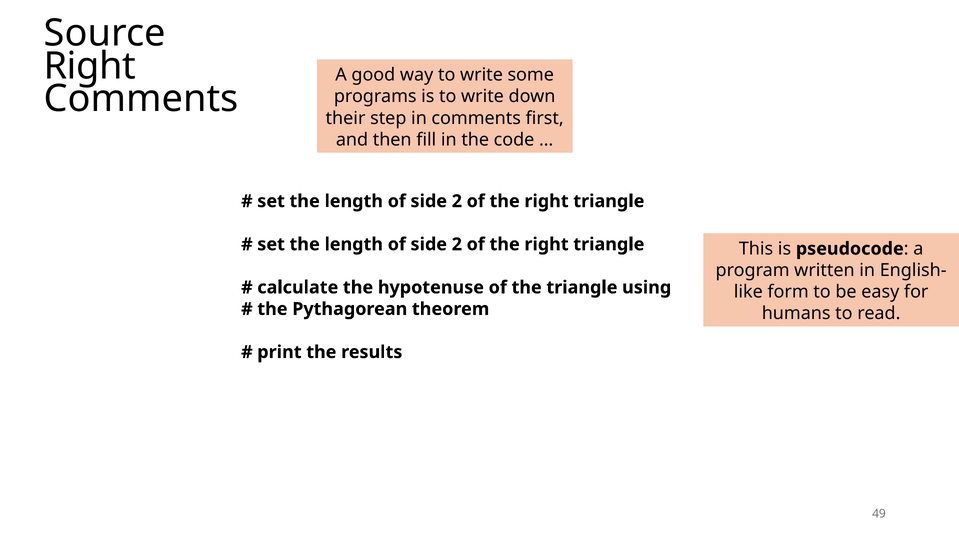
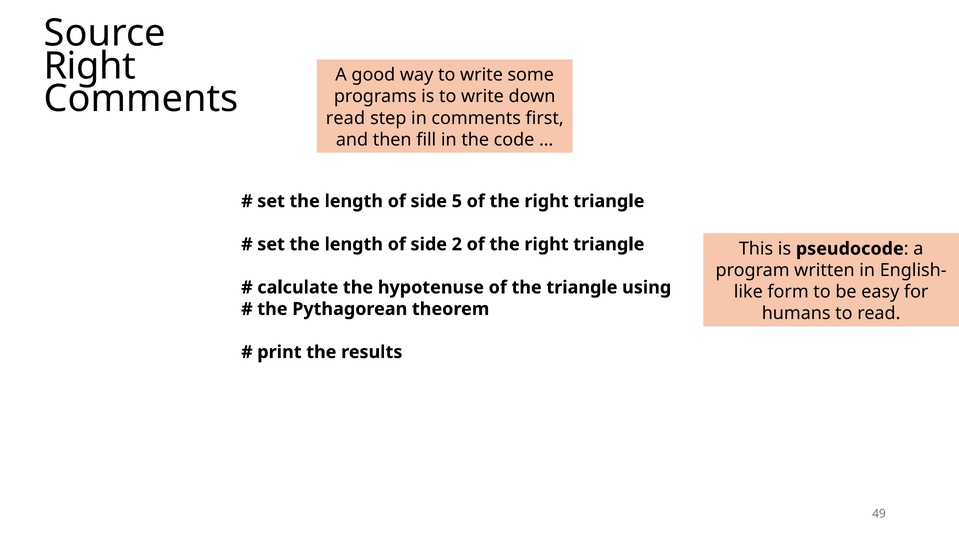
their at (346, 118): their -> read
2 at (457, 201): 2 -> 5
